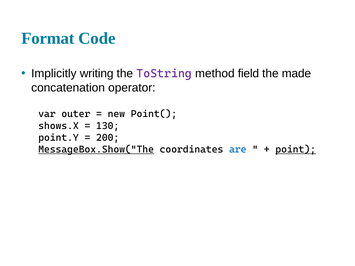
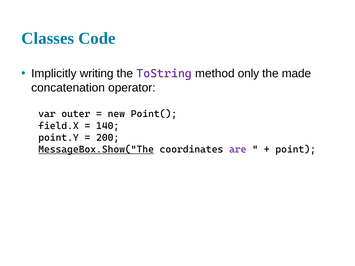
Format: Format -> Classes
field: field -> only
shows.X: shows.X -> field.X
130: 130 -> 140
are colour: blue -> purple
point underline: present -> none
